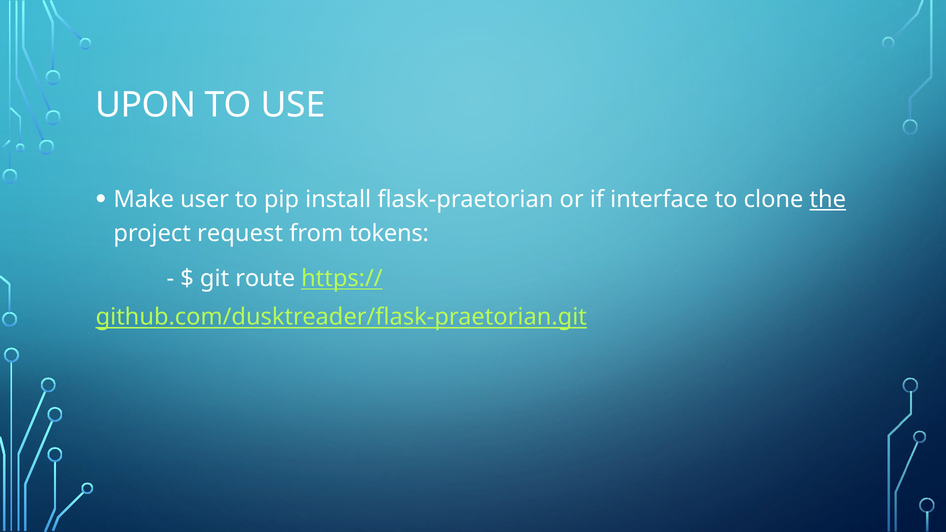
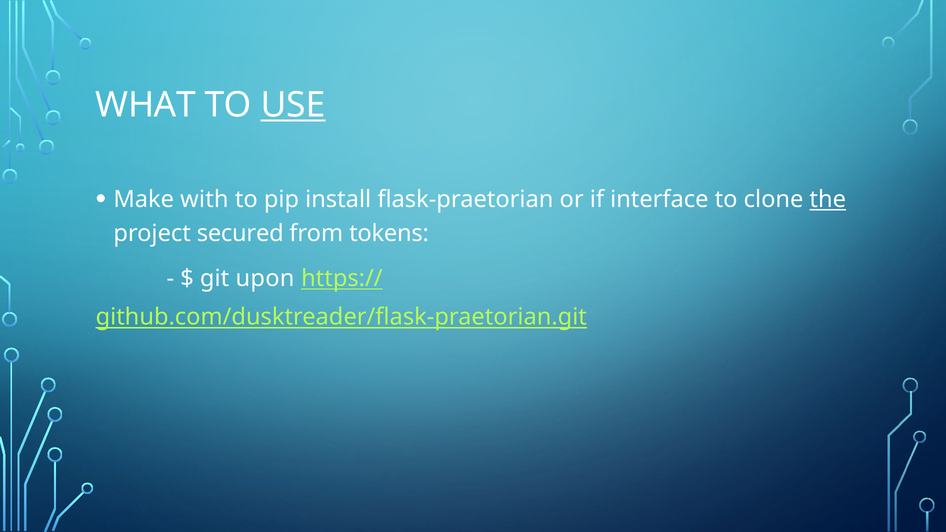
UPON: UPON -> WHAT
USE underline: none -> present
user: user -> with
request: request -> secured
route: route -> upon
